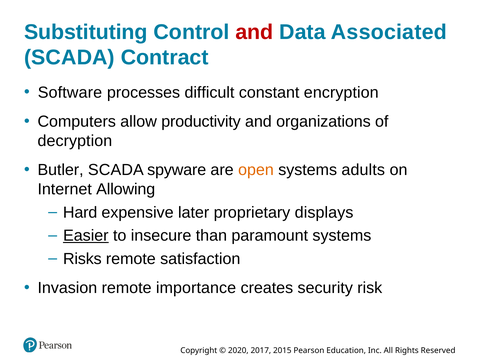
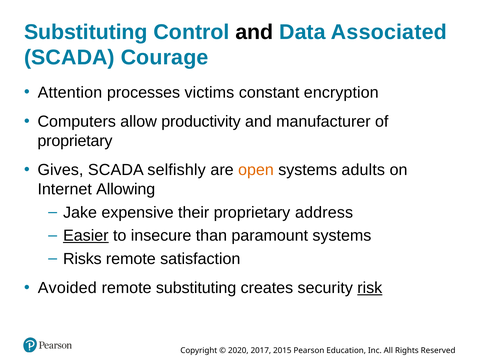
and at (254, 32) colour: red -> black
Contract: Contract -> Courage
Software: Software -> Attention
difficult: difficult -> victims
organizations: organizations -> manufacturer
decryption at (75, 141): decryption -> proprietary
Butler: Butler -> Gives
spyware: spyware -> selfishly
Hard: Hard -> Jake
later: later -> their
displays: displays -> address
Invasion: Invasion -> Avoided
remote importance: importance -> substituting
risk underline: none -> present
